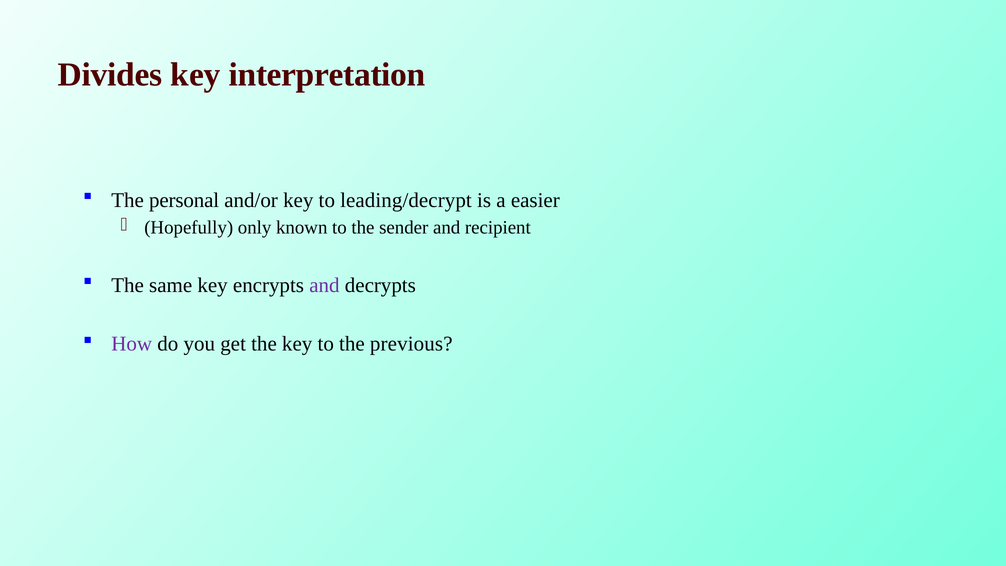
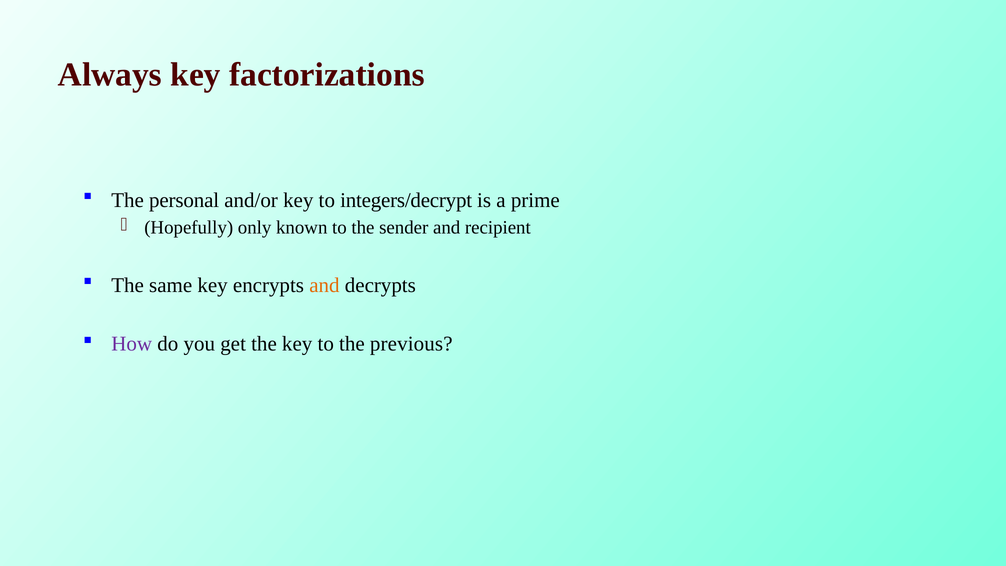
Divides: Divides -> Always
interpretation: interpretation -> factorizations
leading/decrypt: leading/decrypt -> integers/decrypt
easier: easier -> prime
and at (324, 285) colour: purple -> orange
